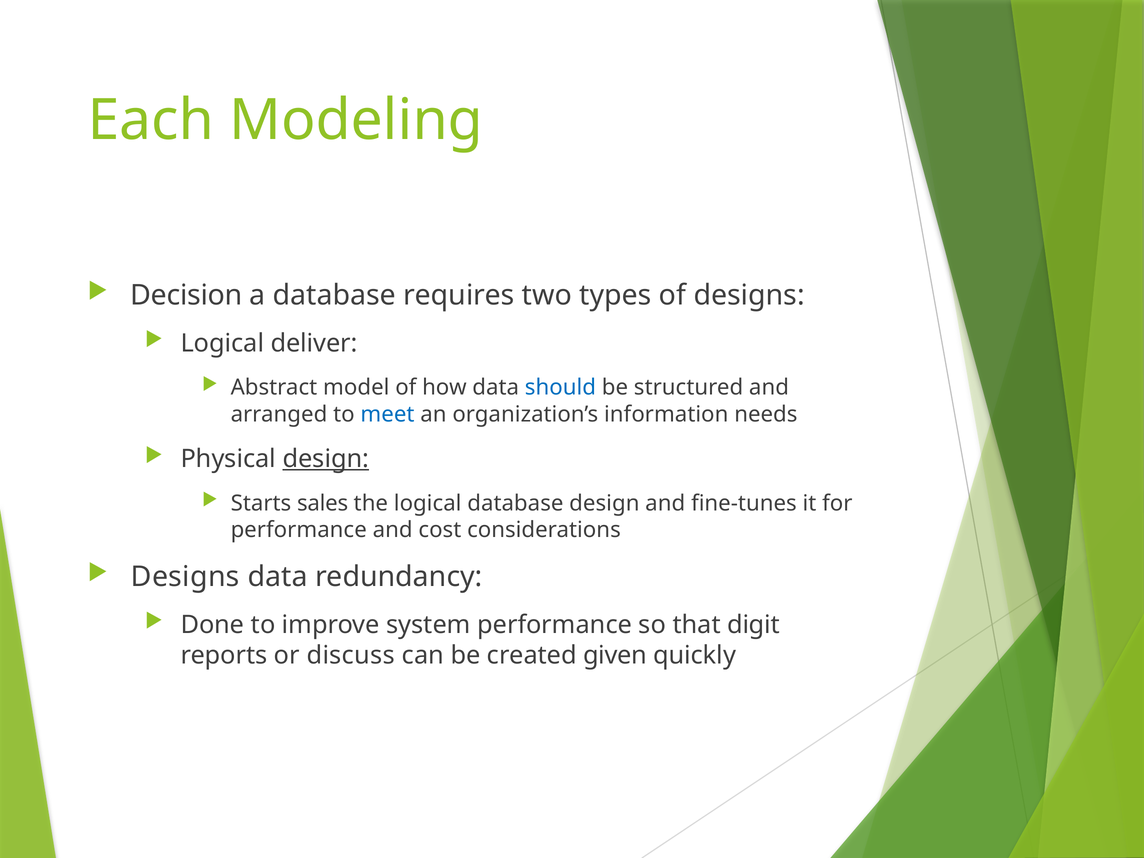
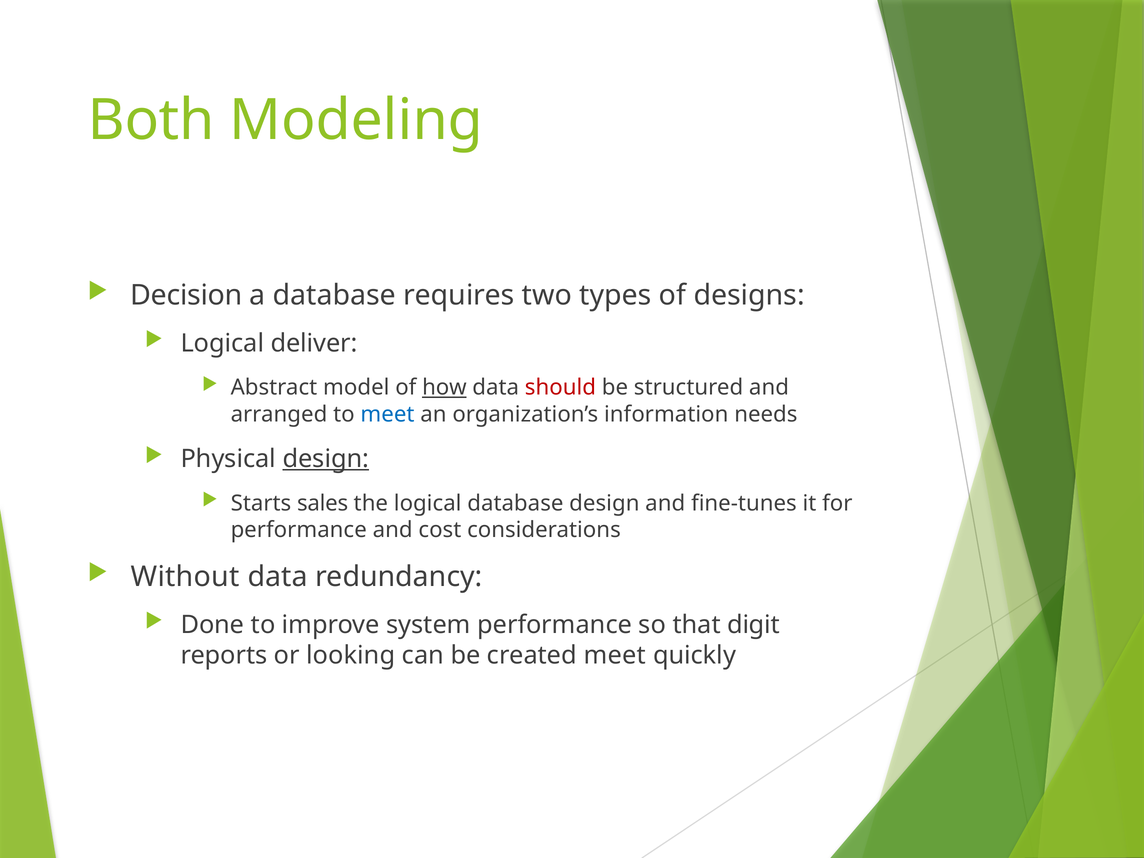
Each: Each -> Both
how underline: none -> present
should colour: blue -> red
Designs at (185, 577): Designs -> Without
discuss: discuss -> looking
created given: given -> meet
